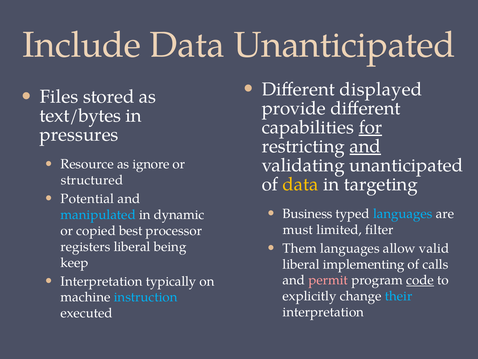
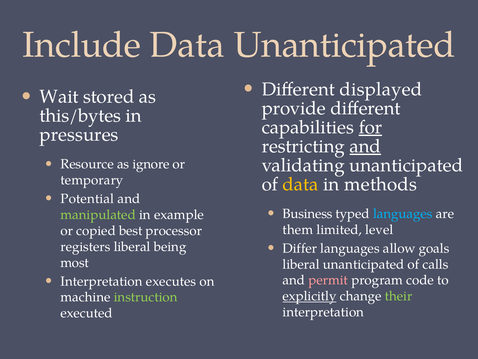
Files: Files -> Wait
text/bytes: text/bytes -> this/bytes
structured: structured -> temporary
targeting: targeting -> methods
manipulated colour: light blue -> light green
dynamic: dynamic -> example
must: must -> them
filter: filter -> level
Them: Them -> Differ
valid: valid -> goals
keep: keep -> most
liberal implementing: implementing -> unanticipated
typically: typically -> executes
code underline: present -> none
explicitly underline: none -> present
their colour: light blue -> light green
instruction colour: light blue -> light green
